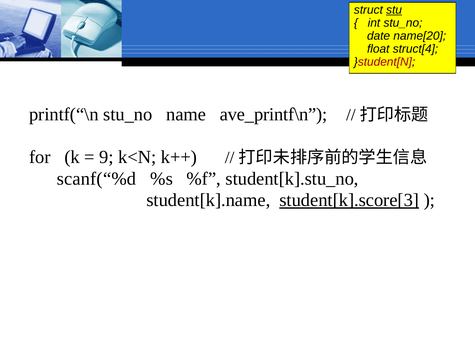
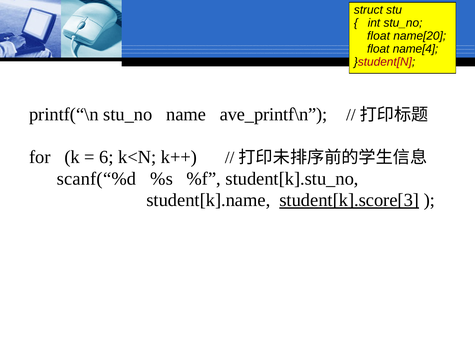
stu underline: present -> none
date at (379, 36): date -> float
struct[4: struct[4 -> name[4
9: 9 -> 6
